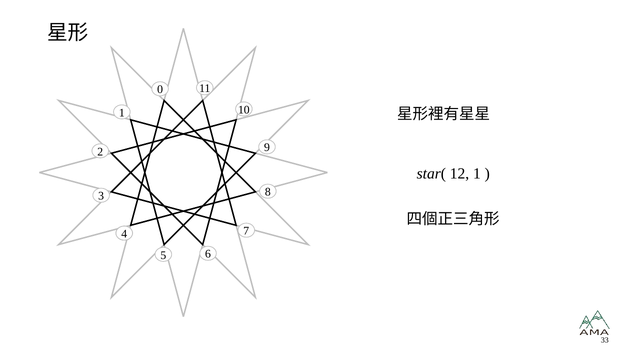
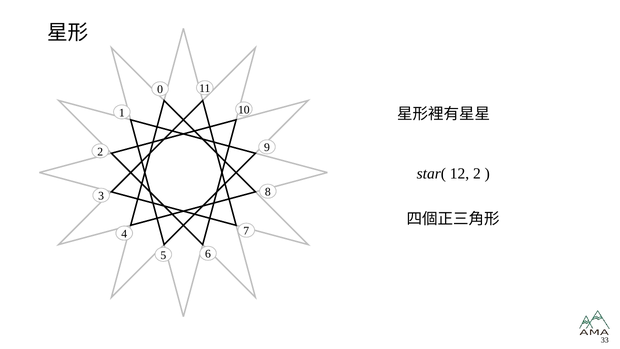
1 at (477, 173): 1 -> 2
